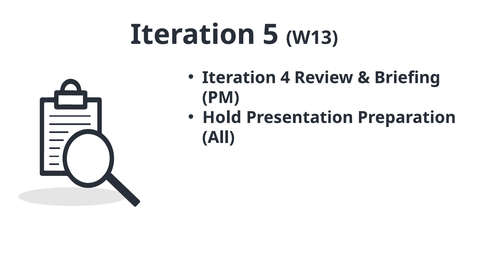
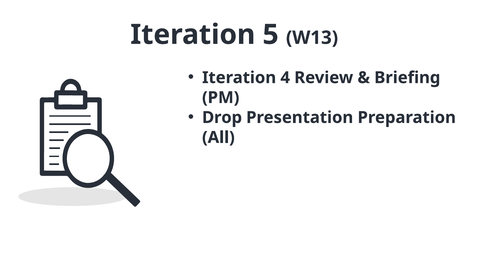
Hold: Hold -> Drop
